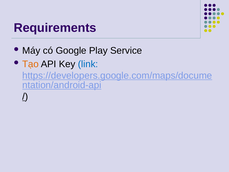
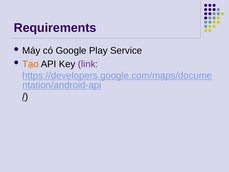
link colour: blue -> purple
